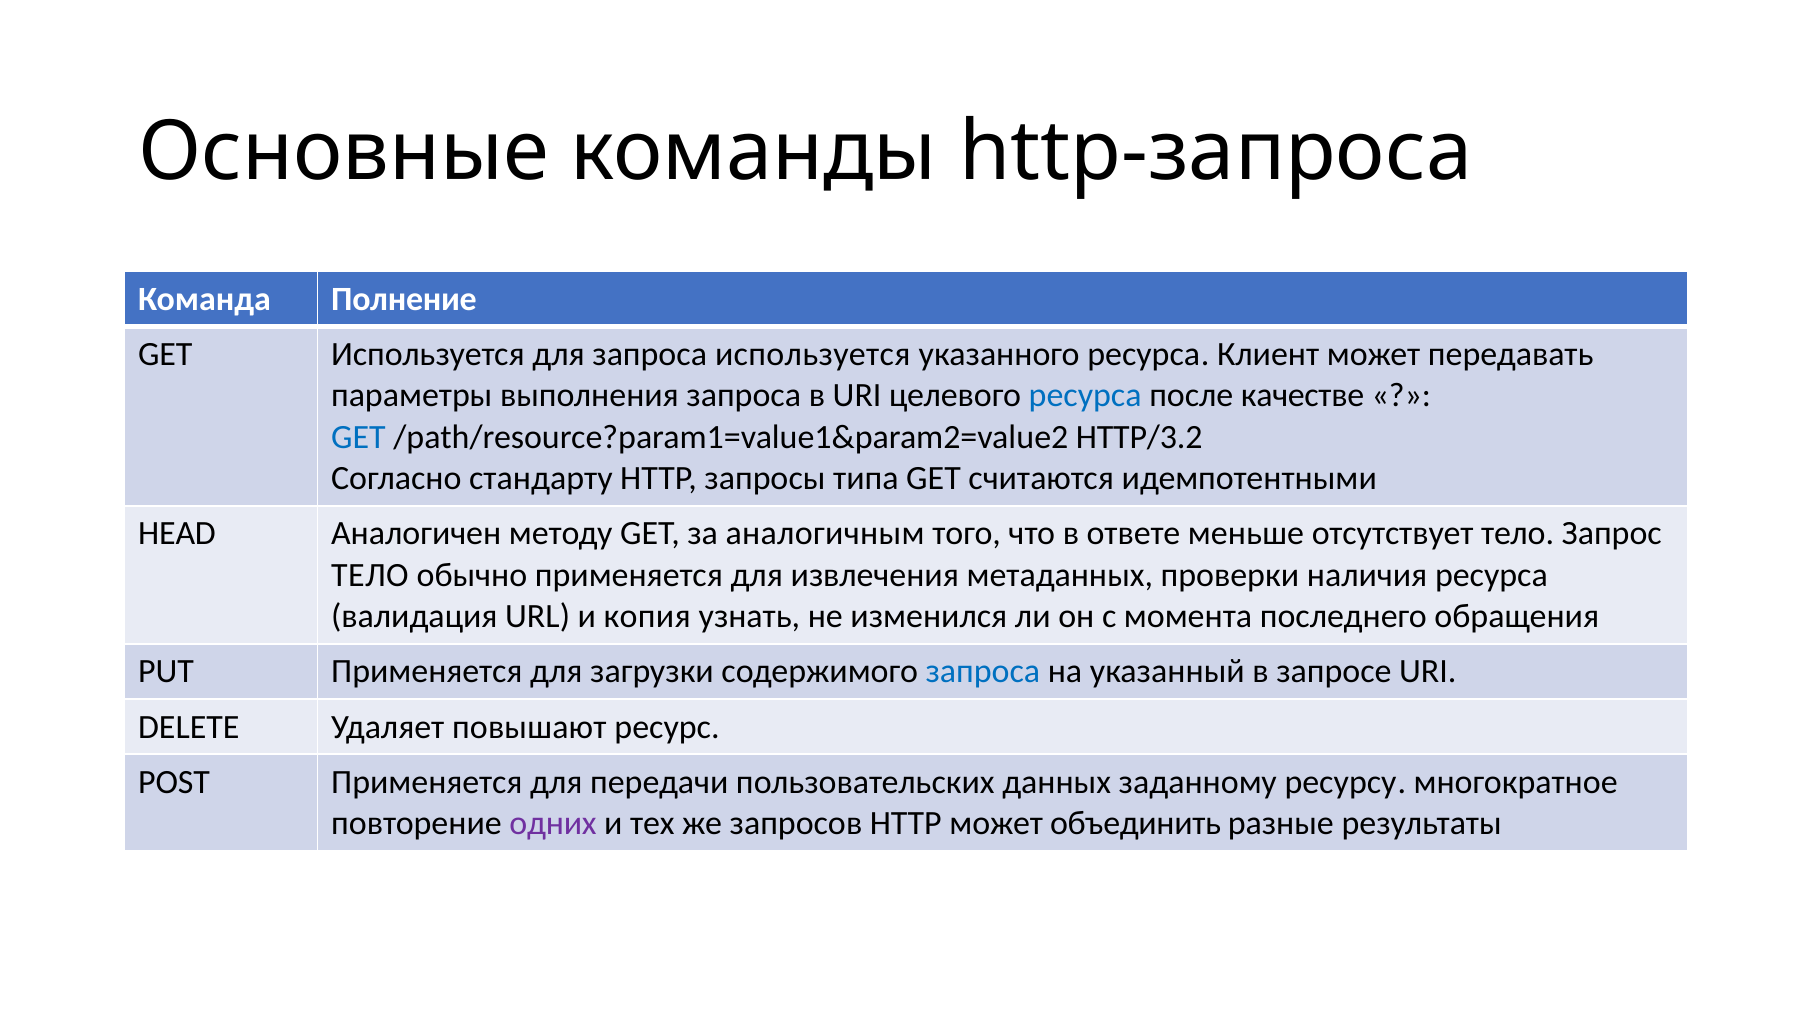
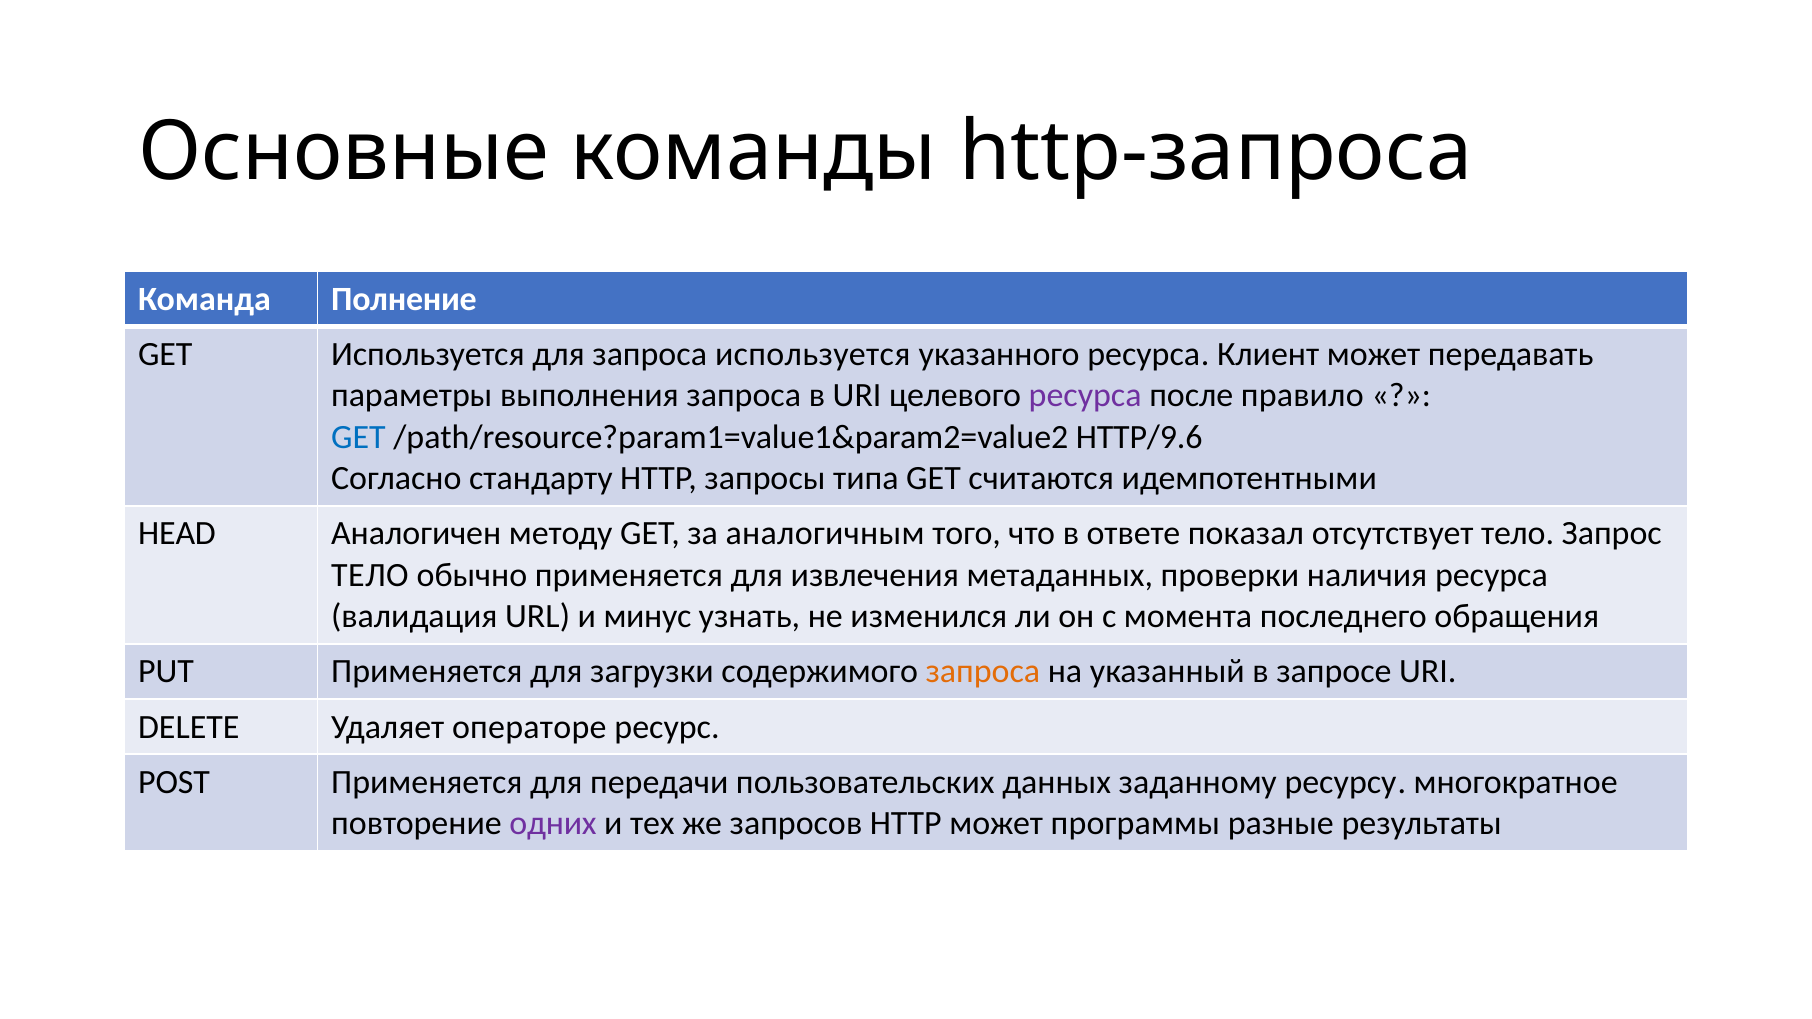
ресурса at (1085, 396) colour: blue -> purple
качестве: качестве -> правило
HTTP/3.2: HTTP/3.2 -> HTTP/9.6
меньше: меньше -> показал
копия: копия -> минус
запроса at (983, 672) colour: blue -> orange
повышают: повышают -> операторе
объединить: объединить -> программы
